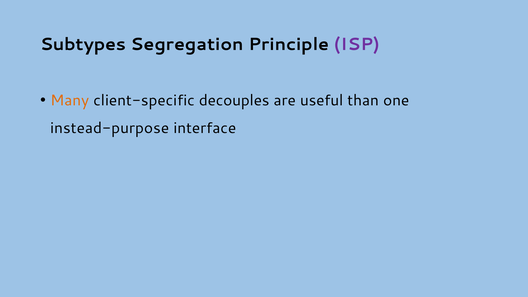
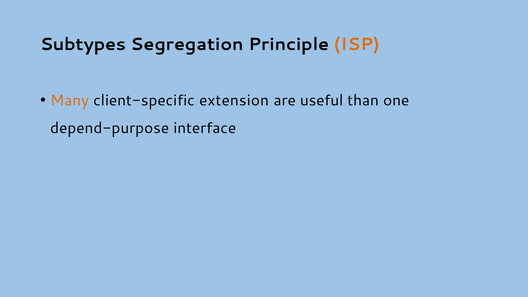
ISP colour: purple -> orange
decouples: decouples -> extension
instead-purpose: instead-purpose -> depend-purpose
